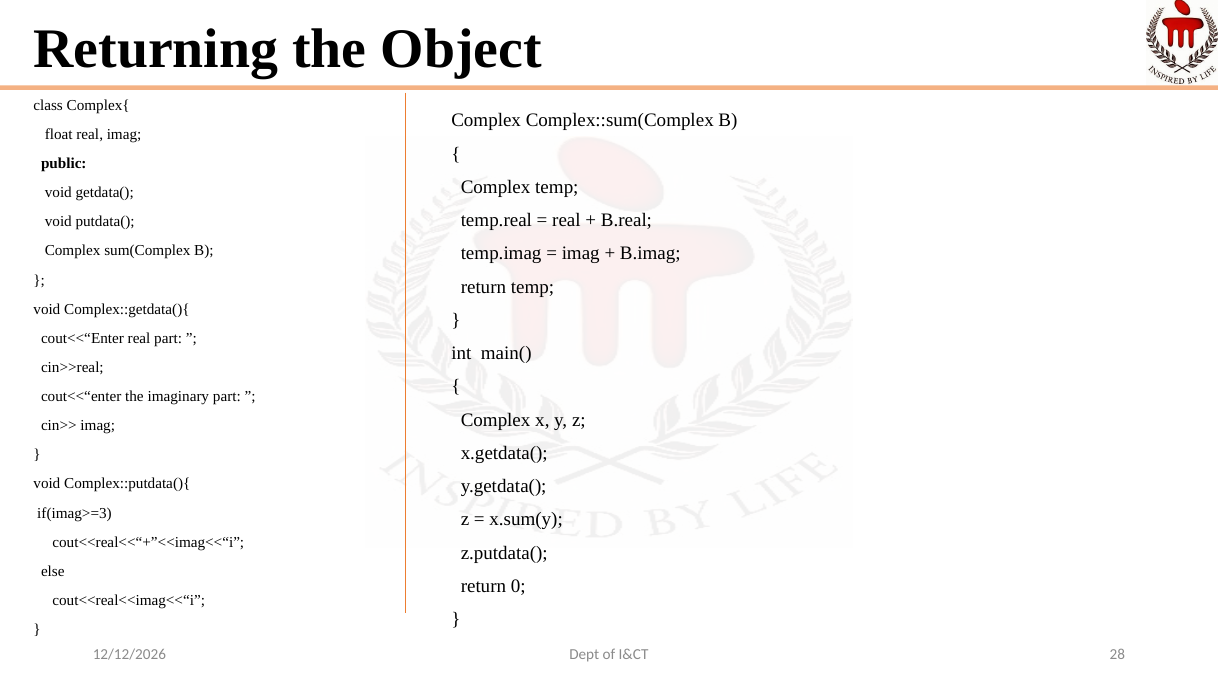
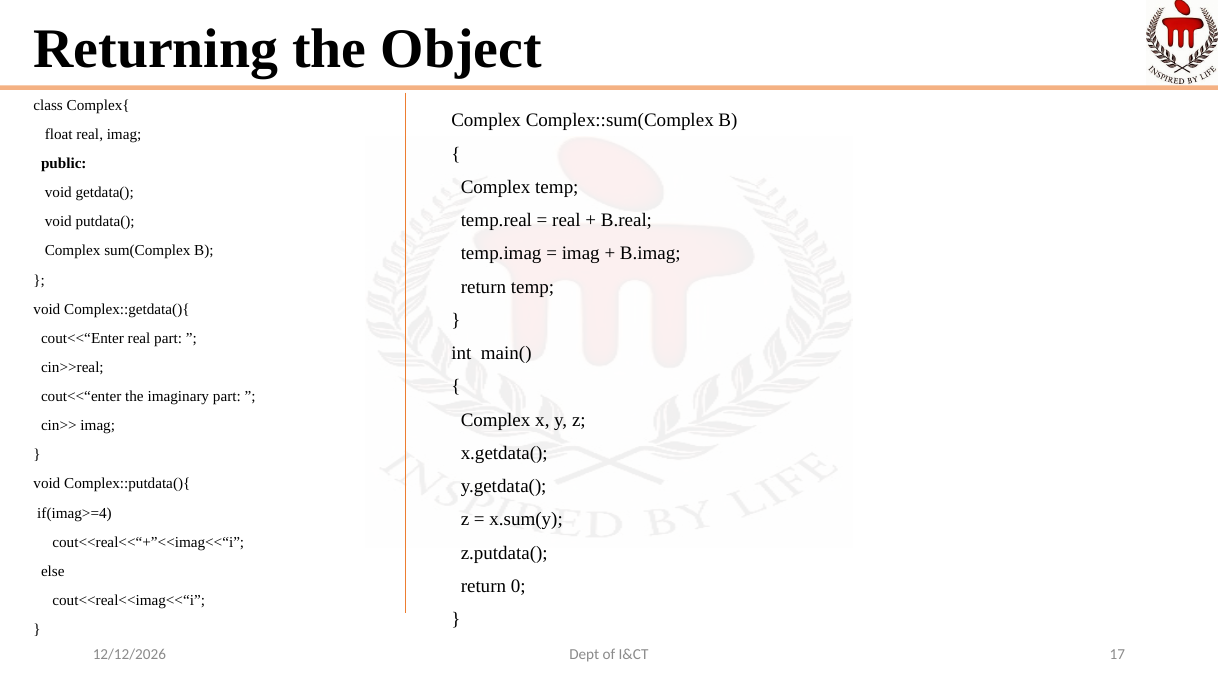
if(imag>=3: if(imag>=3 -> if(imag>=4
28: 28 -> 17
